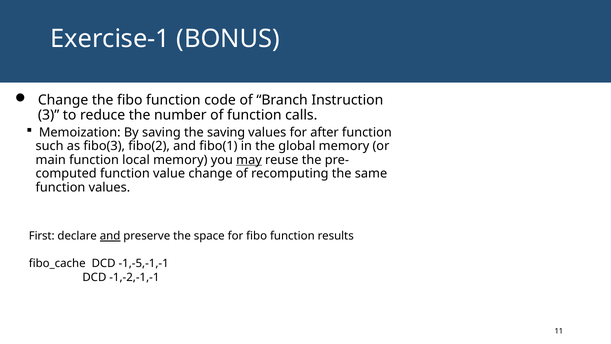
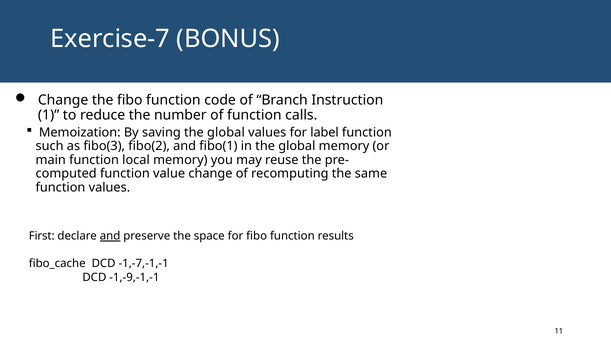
Exercise-1: Exercise-1 -> Exercise-7
3: 3 -> 1
saving the saving: saving -> global
after: after -> label
may underline: present -> none
-1,-5,-1,-1: -1,-5,-1,-1 -> -1,-7,-1,-1
-1,-2,-1,-1: -1,-2,-1,-1 -> -1,-9,-1,-1
